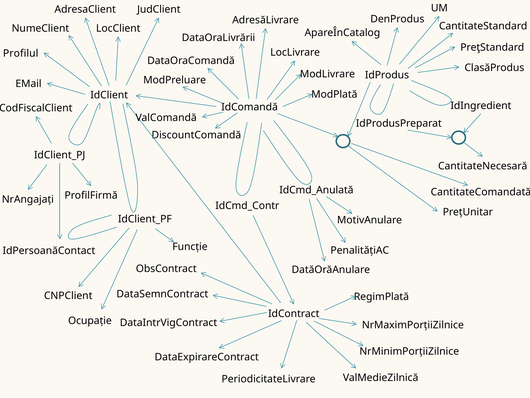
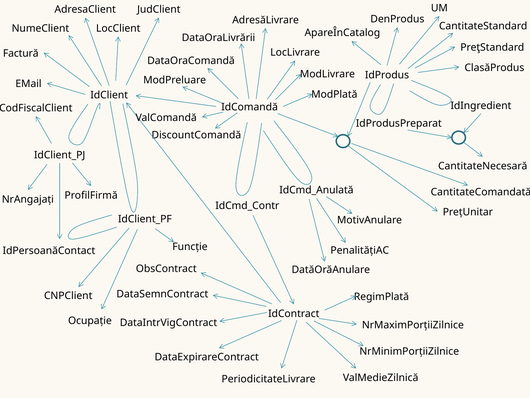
Profilul: Profilul -> Factură
